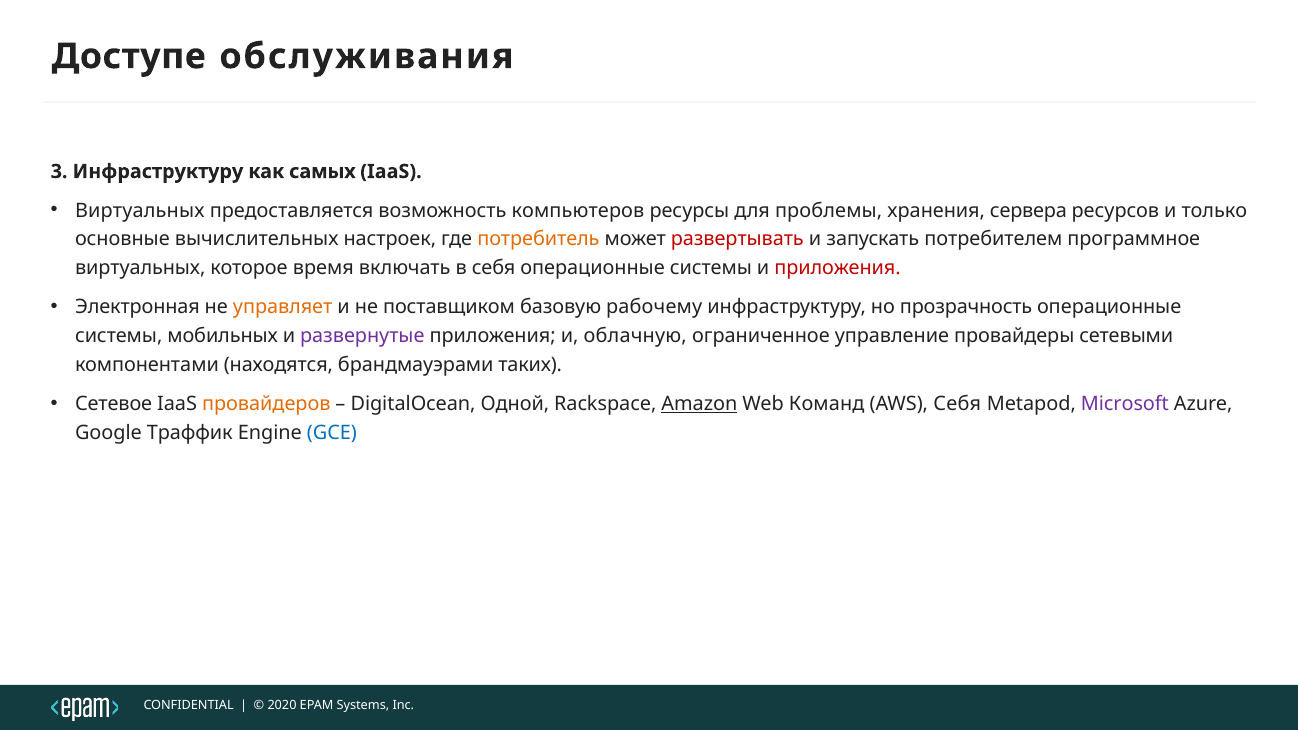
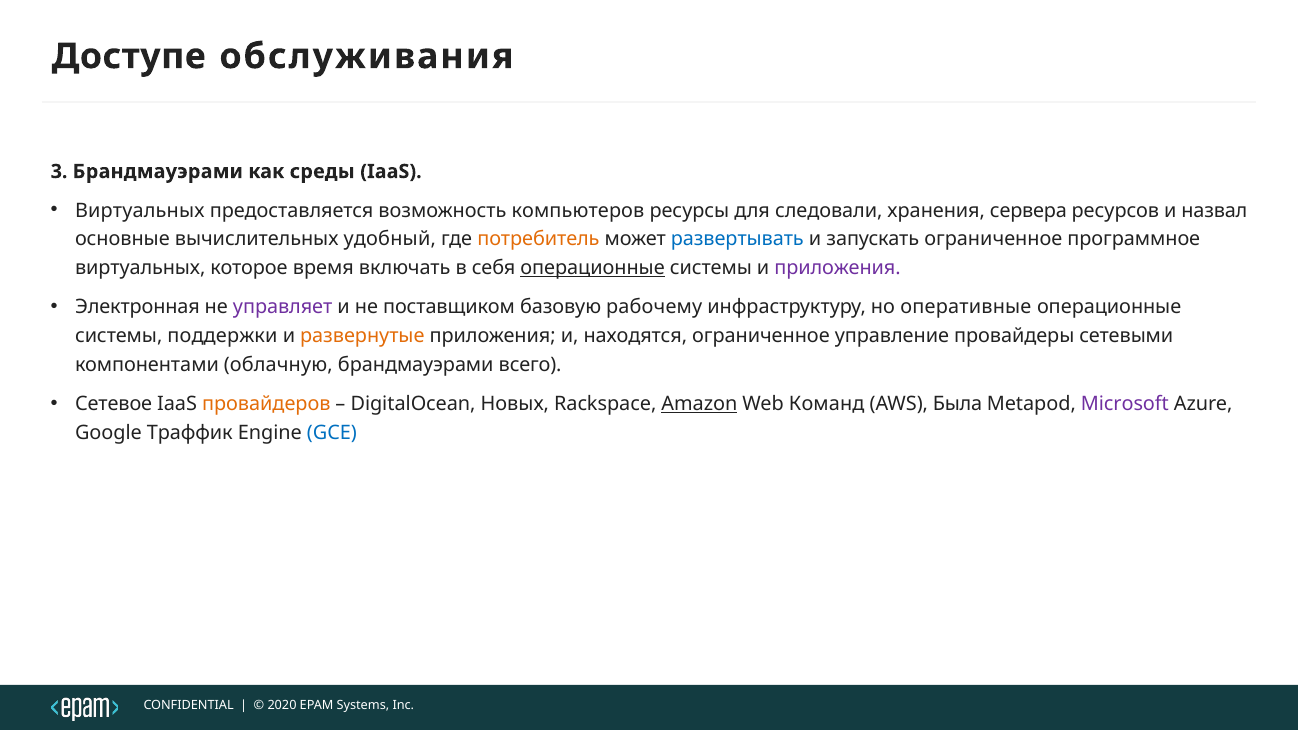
3 Инфраструктуру: Инфраструктуру -> Брандмауэрами
самых: самых -> среды
проблемы: проблемы -> следовали
только: только -> назвал
настроек: настроек -> удобный
развертывать colour: red -> blue
запускать потребителем: потребителем -> ограниченное
операционные at (593, 268) underline: none -> present
приложения at (837, 268) colour: red -> purple
управляет colour: orange -> purple
прозрачность: прозрачность -> оперативные
мобильных: мобильных -> поддержки
развернутые colour: purple -> orange
облачную: облачную -> находятся
находятся: находятся -> облачную
таких: таких -> всего
Одной: Одной -> Новых
AWS Себя: Себя -> Была
